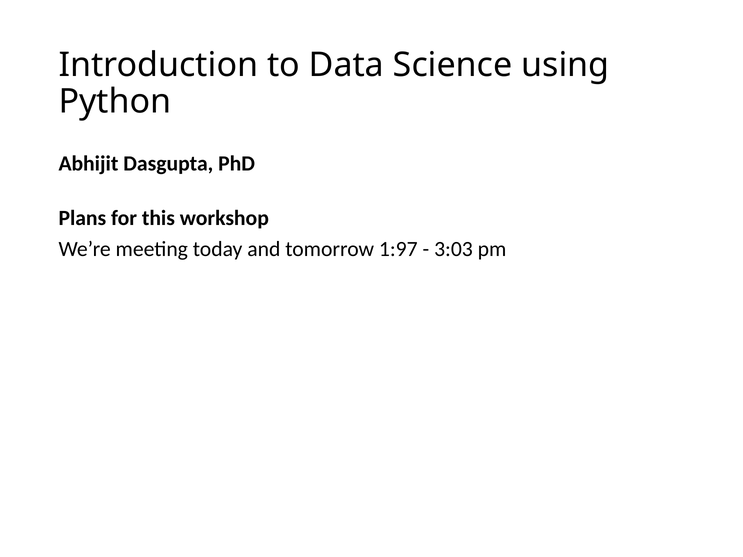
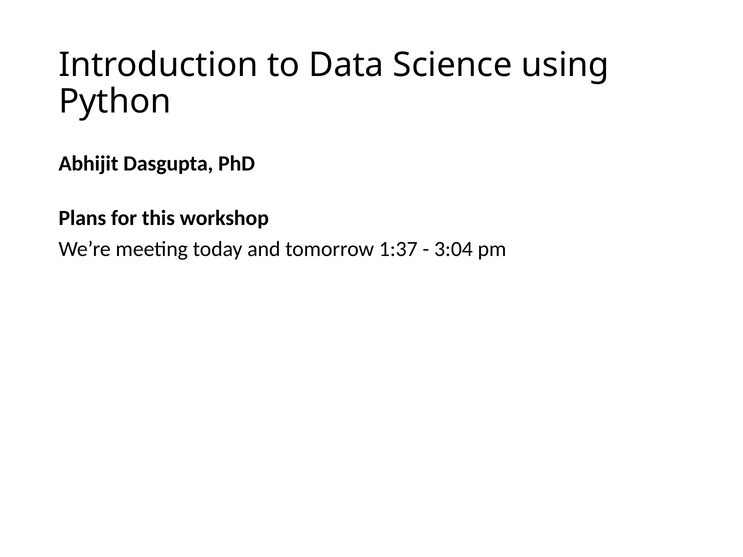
1:97: 1:97 -> 1:37
3:03: 3:03 -> 3:04
